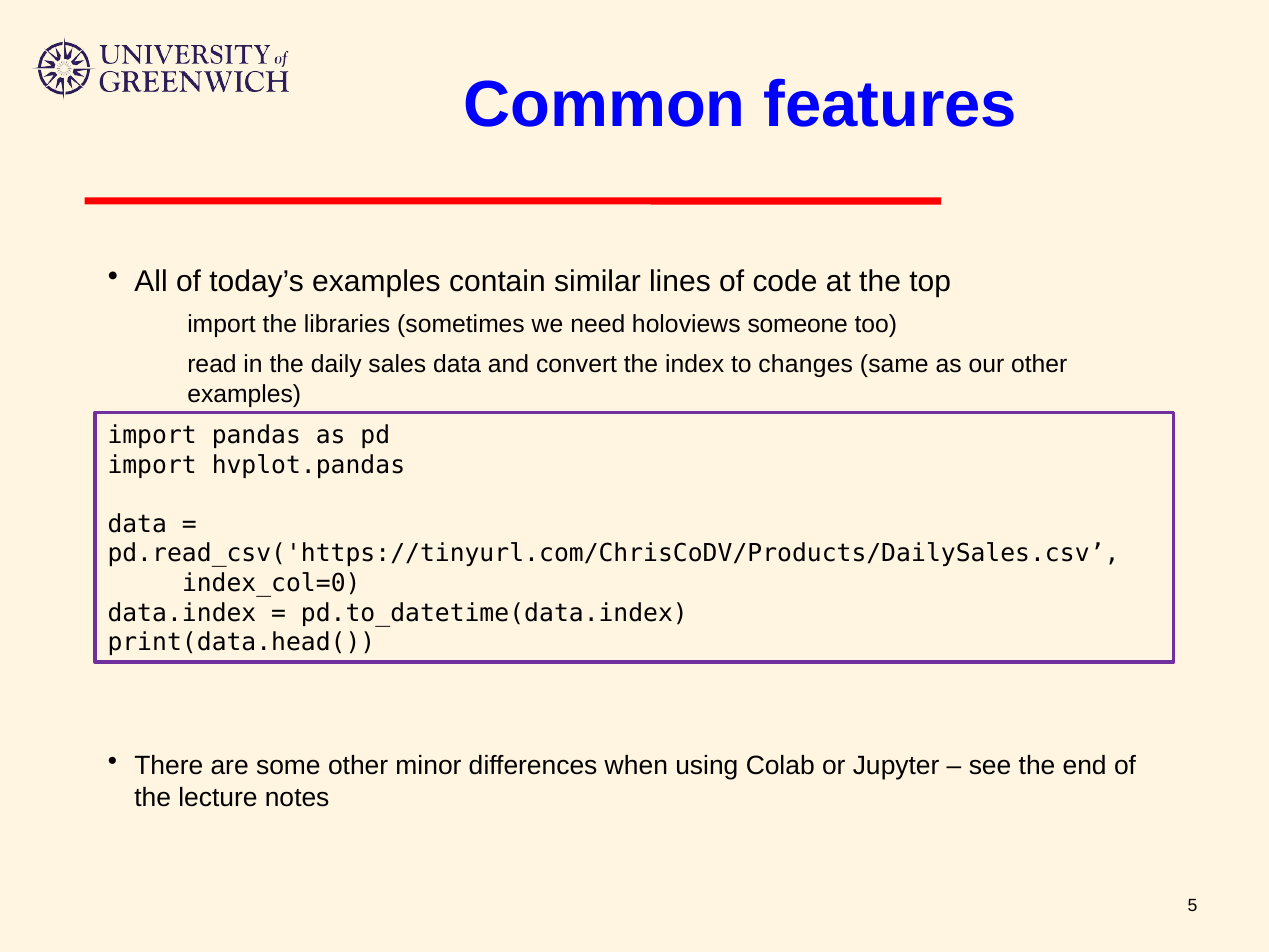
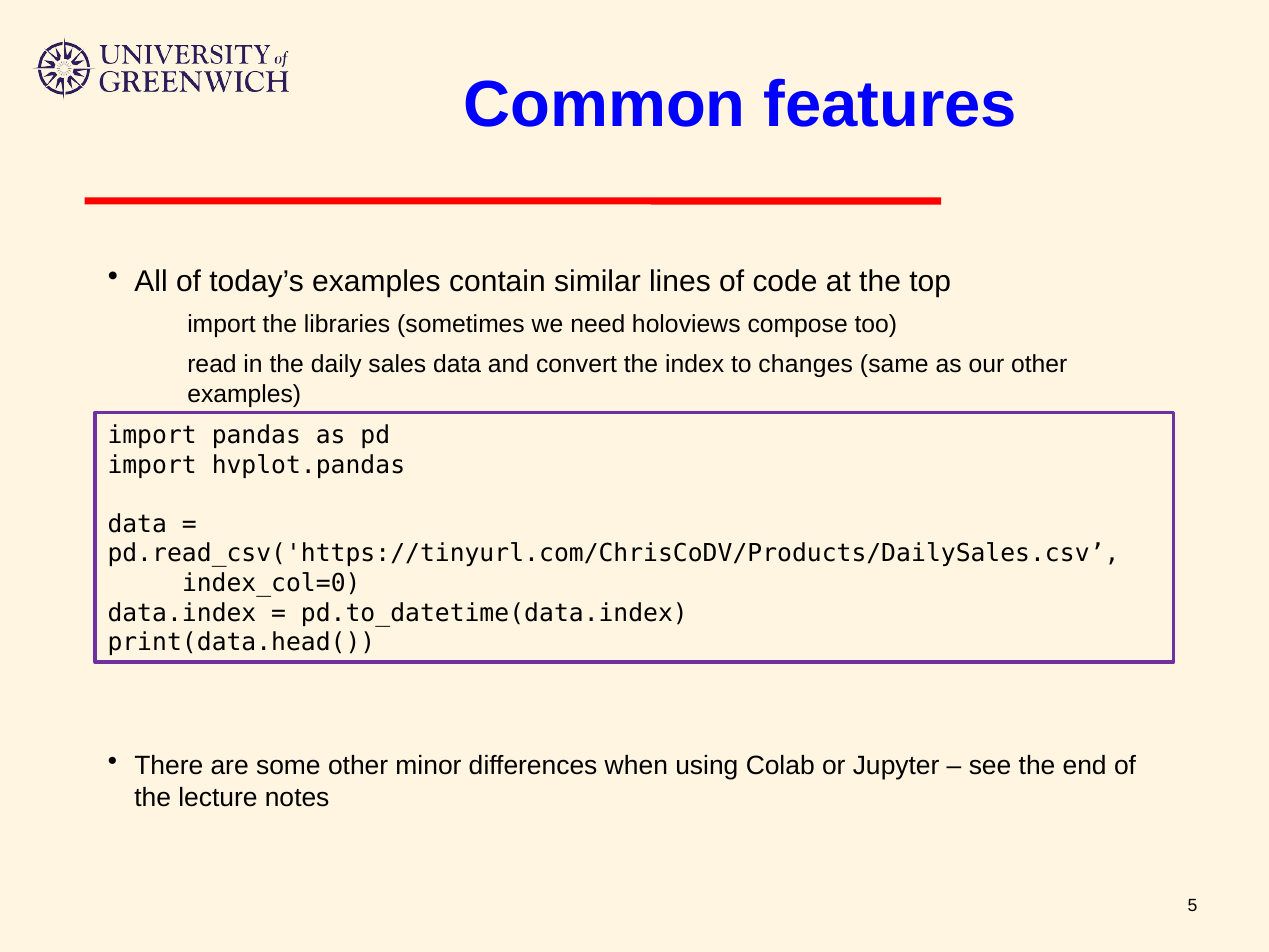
someone: someone -> compose
